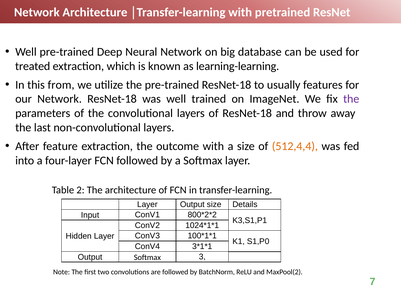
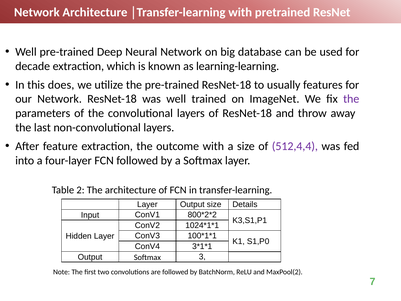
treated: treated -> decade
from: from -> does
512,4,4 colour: orange -> purple
